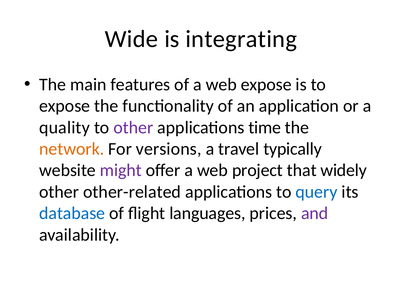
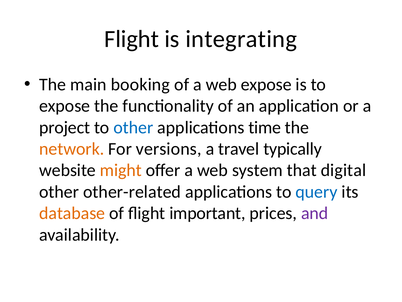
Wide at (131, 39): Wide -> Flight
features: features -> booking
quality: quality -> project
other at (133, 127) colour: purple -> blue
might colour: purple -> orange
project: project -> system
widely: widely -> digital
database colour: blue -> orange
languages: languages -> important
